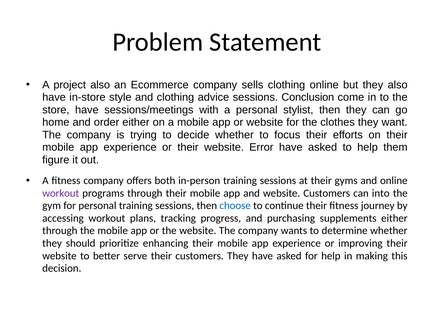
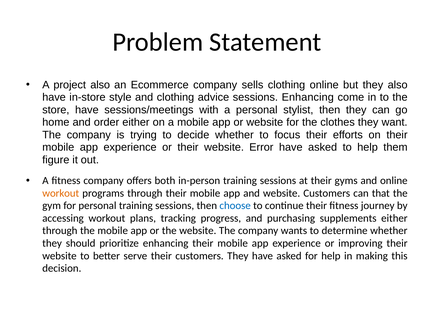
sessions Conclusion: Conclusion -> Enhancing
workout at (61, 194) colour: purple -> orange
into: into -> that
